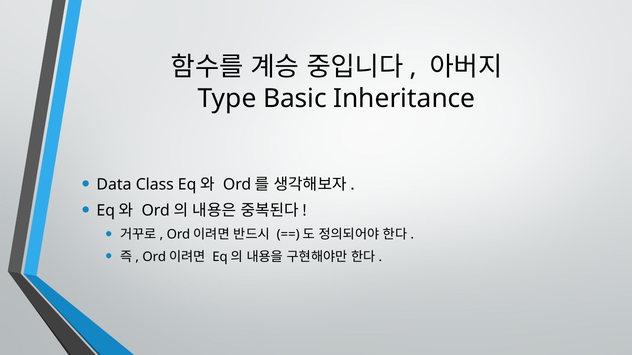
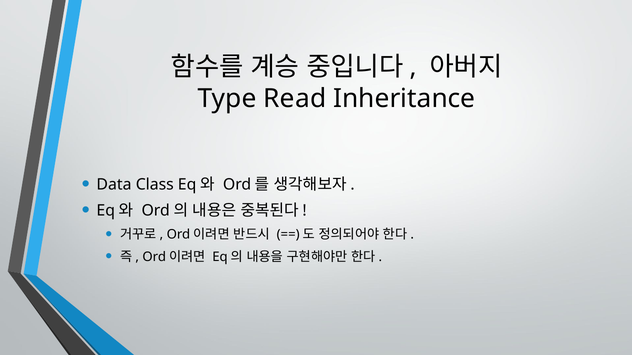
Basic: Basic -> Read
